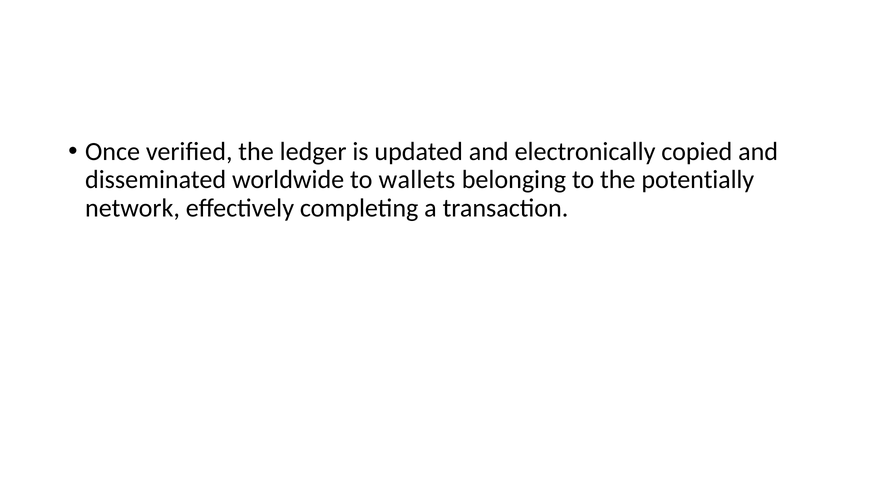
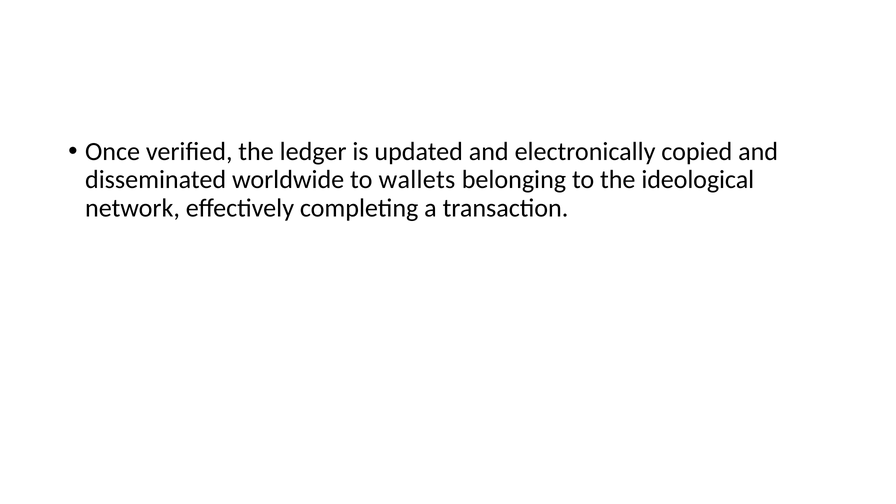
potentially: potentially -> ideological
